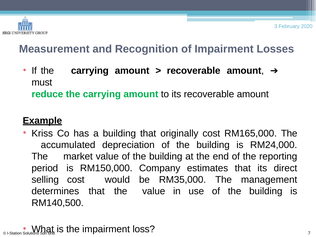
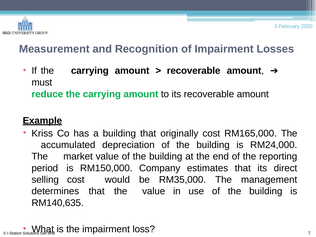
RM140,500: RM140,500 -> RM140,635
